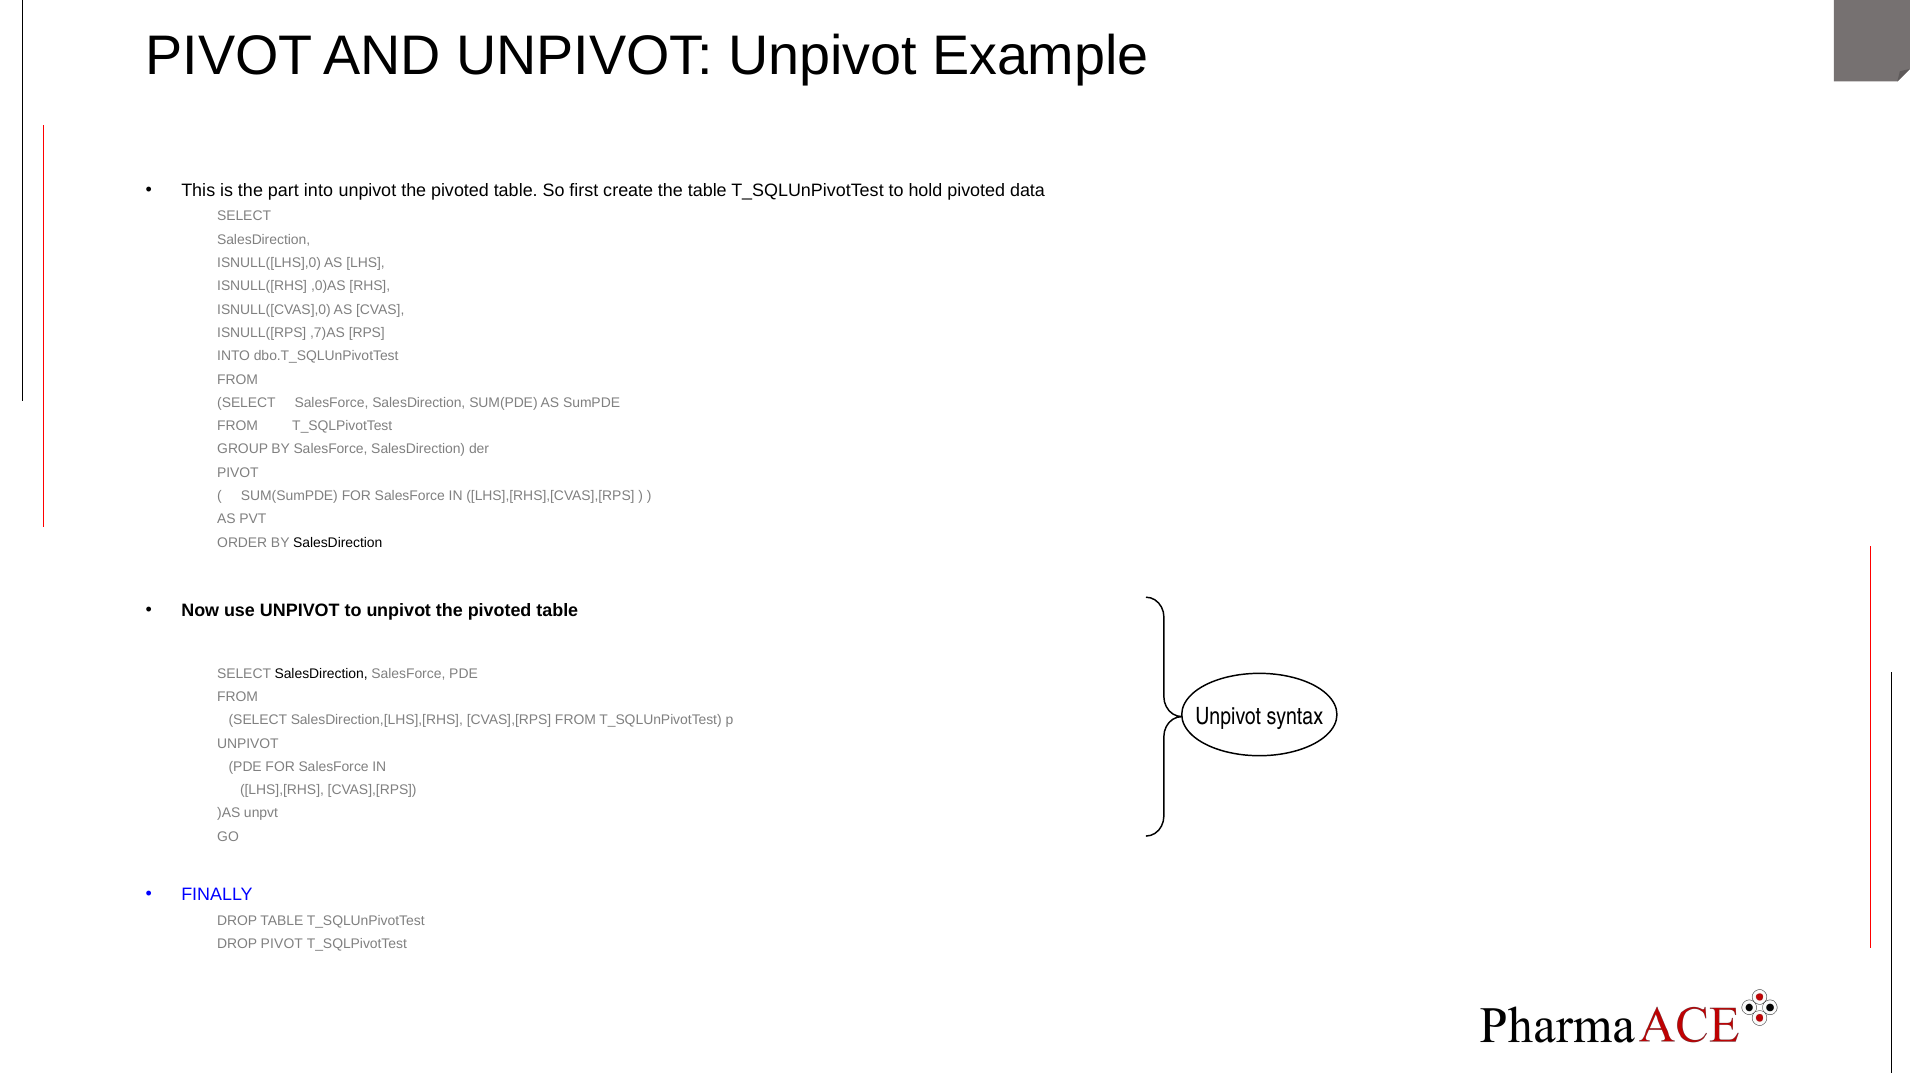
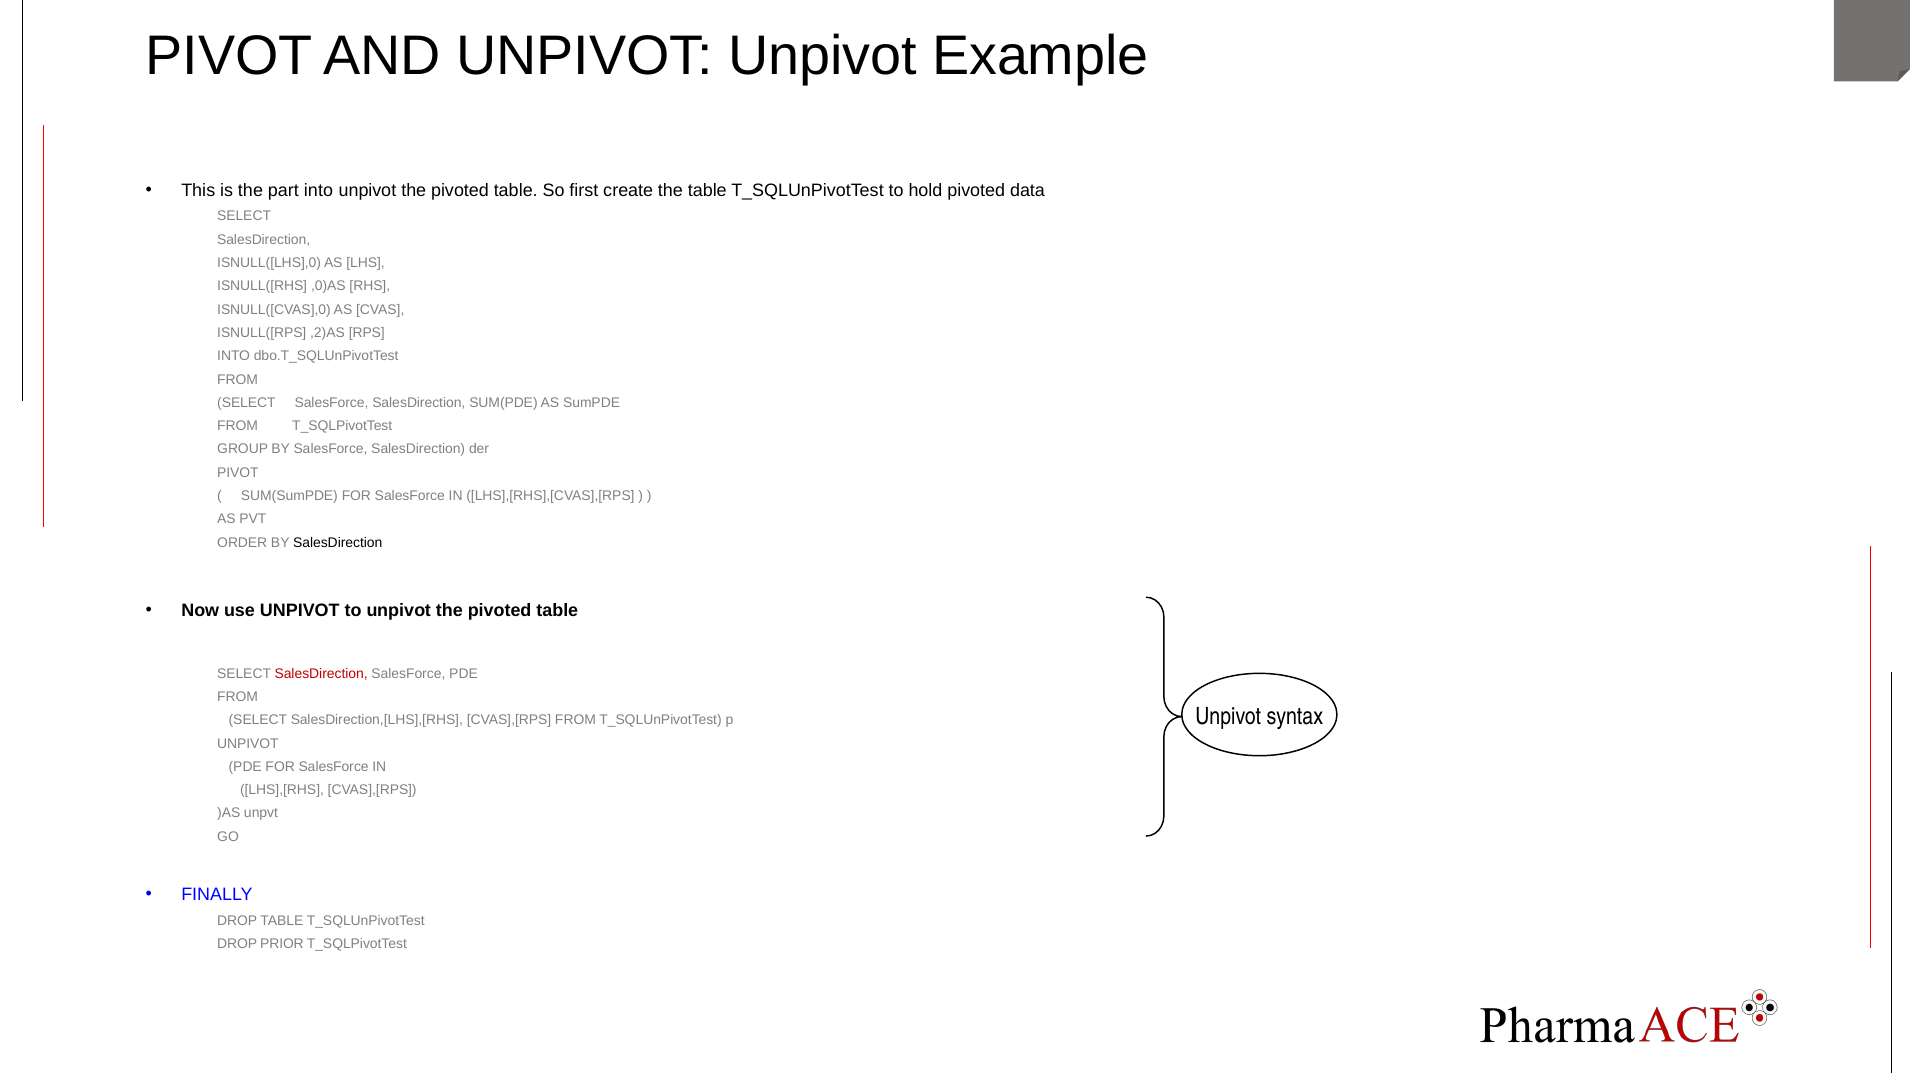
,7)AS: ,7)AS -> ,2)AS
SalesDirection at (321, 673) colour: black -> red
DROP PIVOT: PIVOT -> PRIOR
